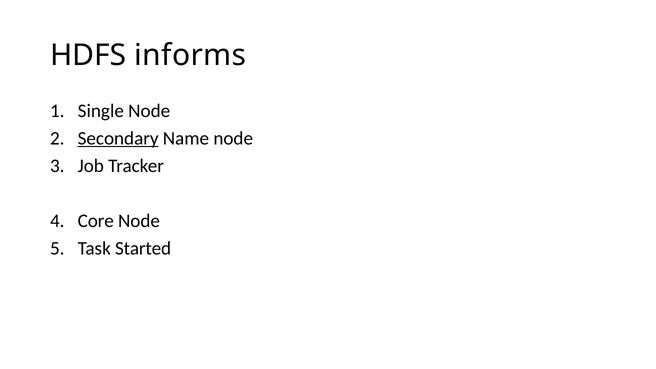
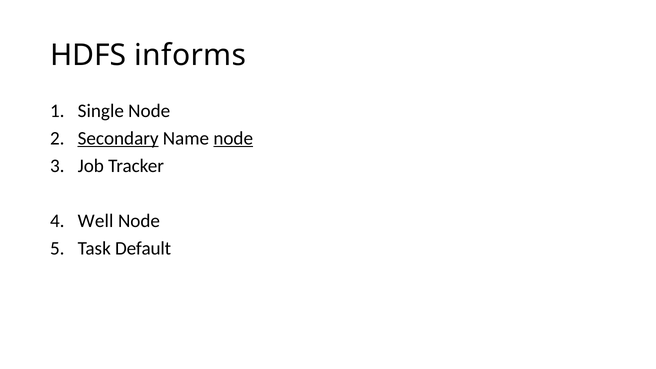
node at (233, 138) underline: none -> present
Core: Core -> Well
Started: Started -> Default
